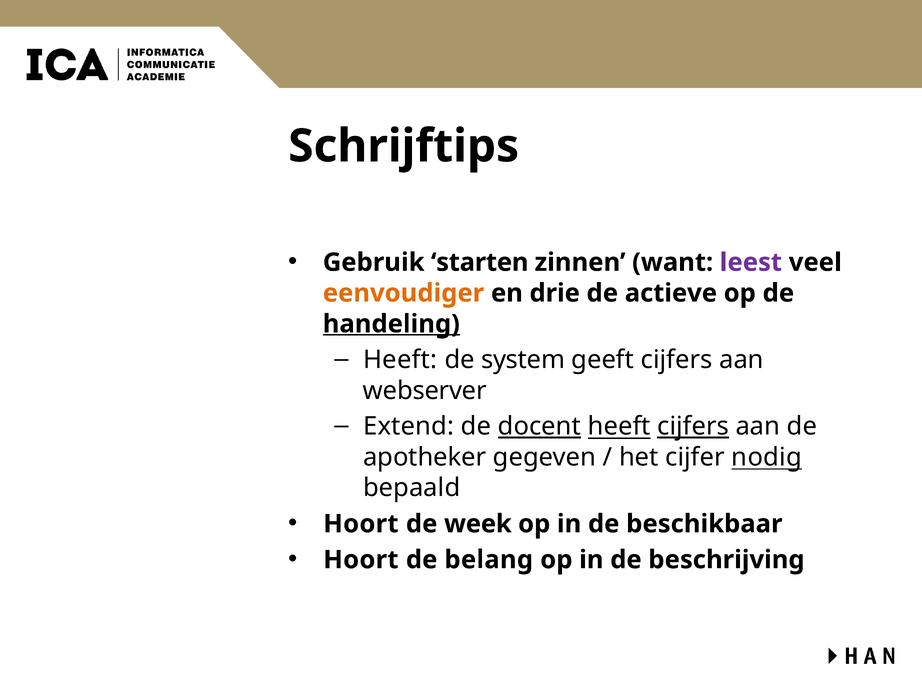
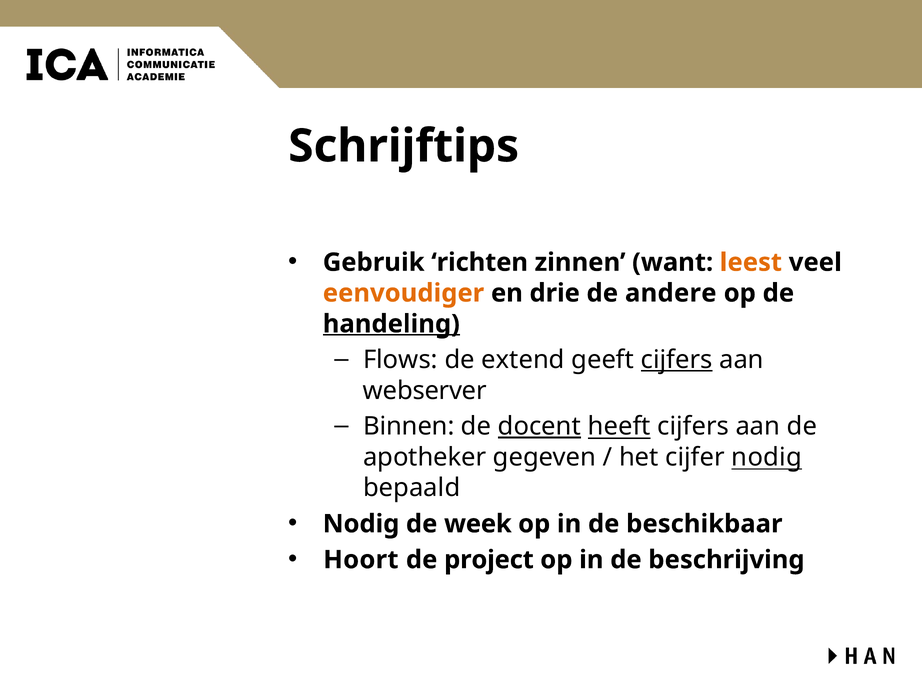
starten: starten -> richten
leest colour: purple -> orange
actieve: actieve -> andere
Heeft at (400, 360): Heeft -> Flows
system: system -> extend
cijfers at (677, 360) underline: none -> present
Extend: Extend -> Binnen
cijfers at (693, 426) underline: present -> none
Hoort at (361, 524): Hoort -> Nodig
belang: belang -> project
